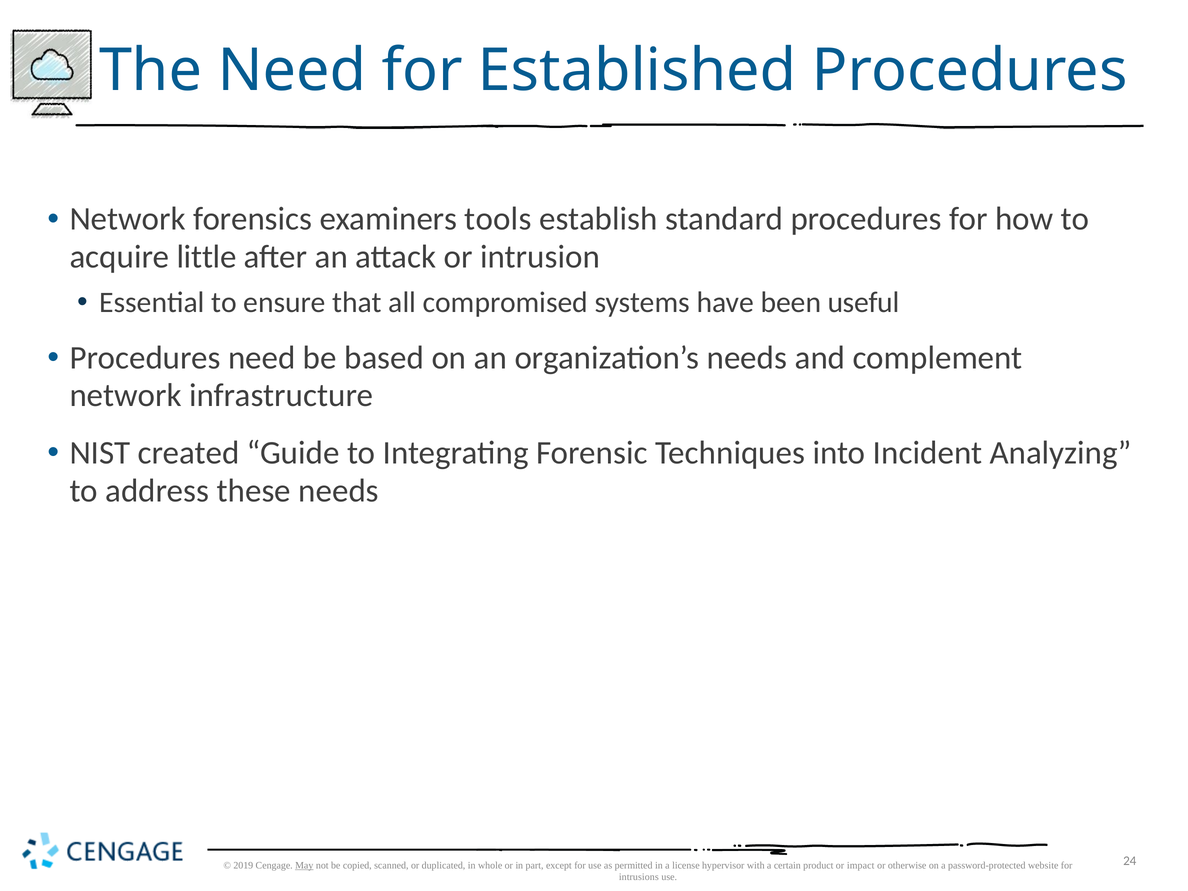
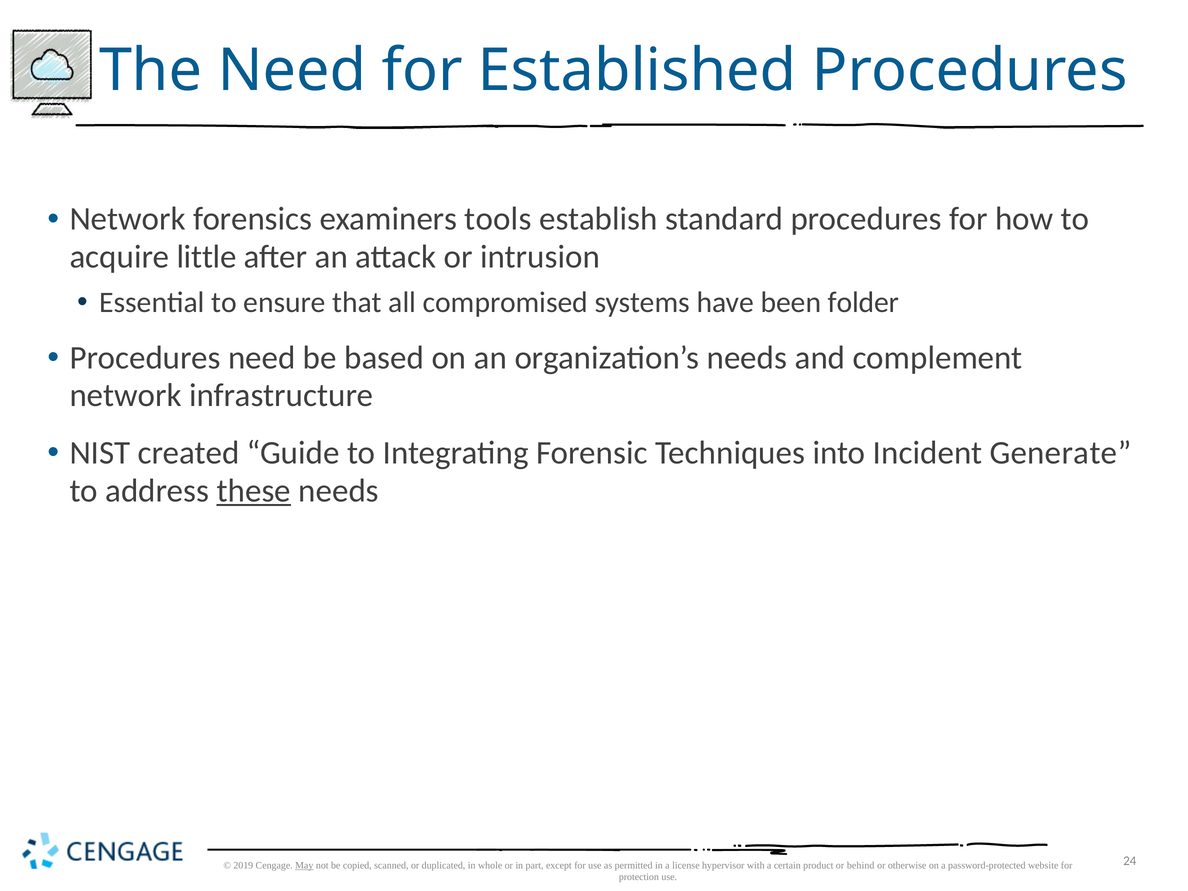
useful: useful -> folder
Analyzing: Analyzing -> Generate
these underline: none -> present
impact: impact -> behind
intrusions: intrusions -> protection
